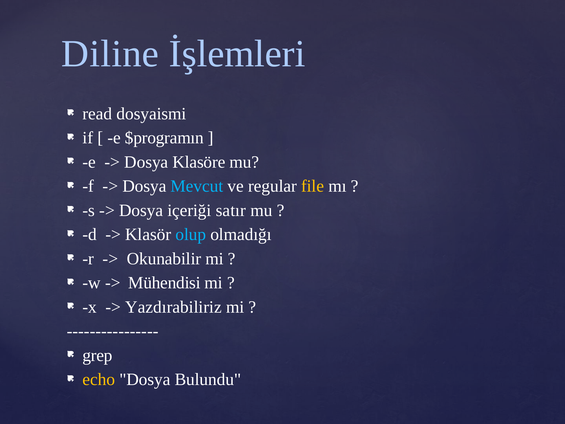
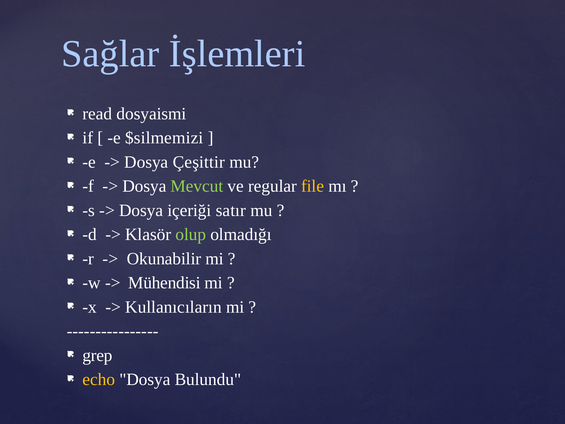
Diline: Diline -> Sağlar
$programın: $programın -> $silmemizi
Klasöre: Klasöre -> Çeşittir
Mevcut colour: light blue -> light green
olup colour: light blue -> light green
Yazdırabiliriz: Yazdırabiliriz -> Kullanıcıların
